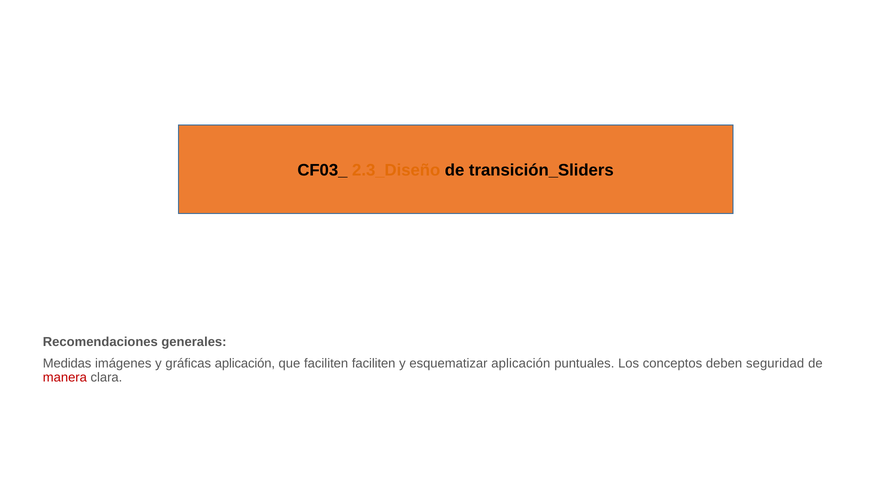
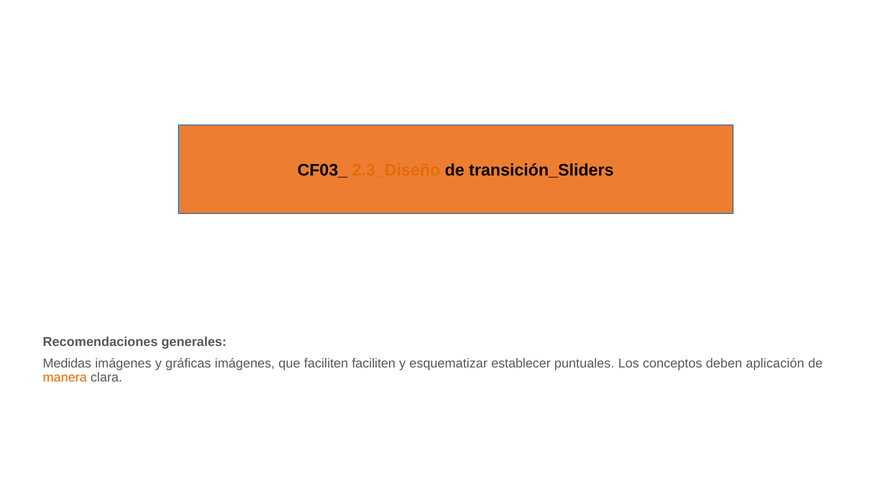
gráficas aplicación: aplicación -> imágenes
esquematizar aplicación: aplicación -> establecer
seguridad: seguridad -> aplicación
manera colour: red -> orange
